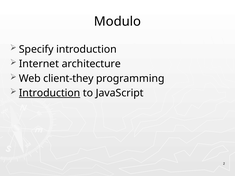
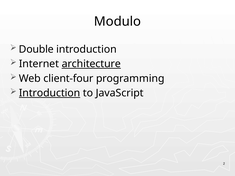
Specify: Specify -> Double
architecture underline: none -> present
client-they: client-they -> client-four
